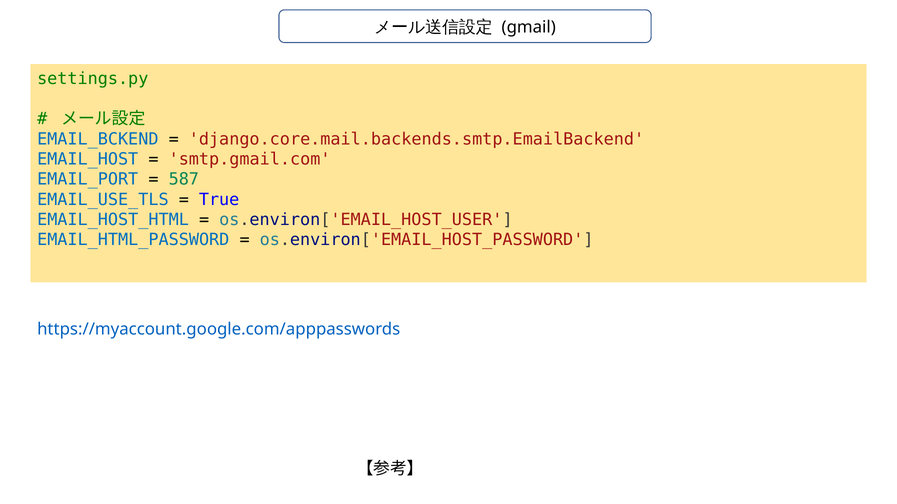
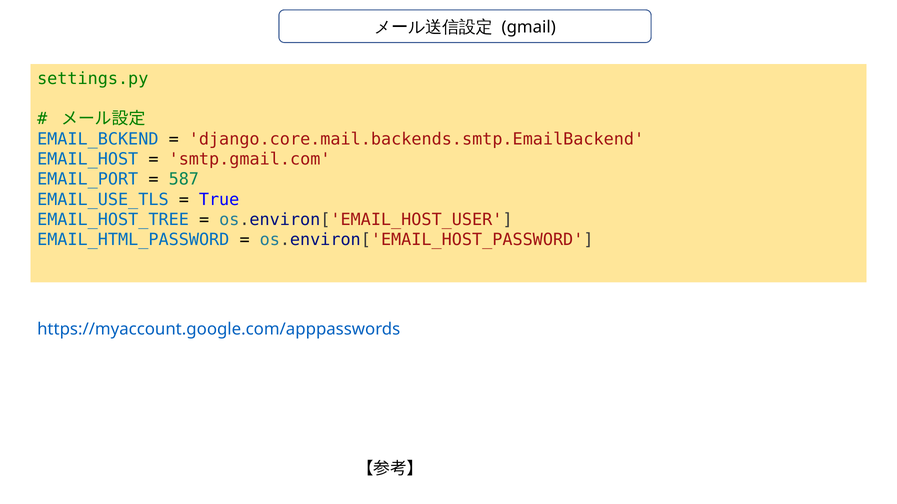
EMAIL_HOST_HTML: EMAIL_HOST_HTML -> EMAIL_HOST_TREE
